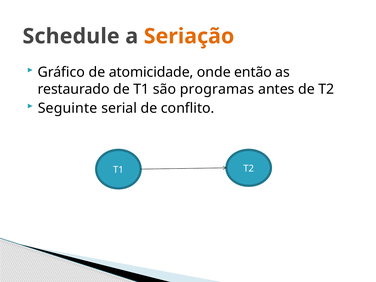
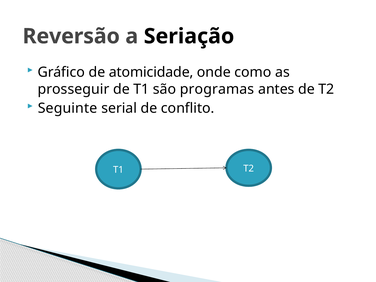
Schedule: Schedule -> Reversão
Seriação colour: orange -> black
então: então -> como
restaurado: restaurado -> prosseguir
